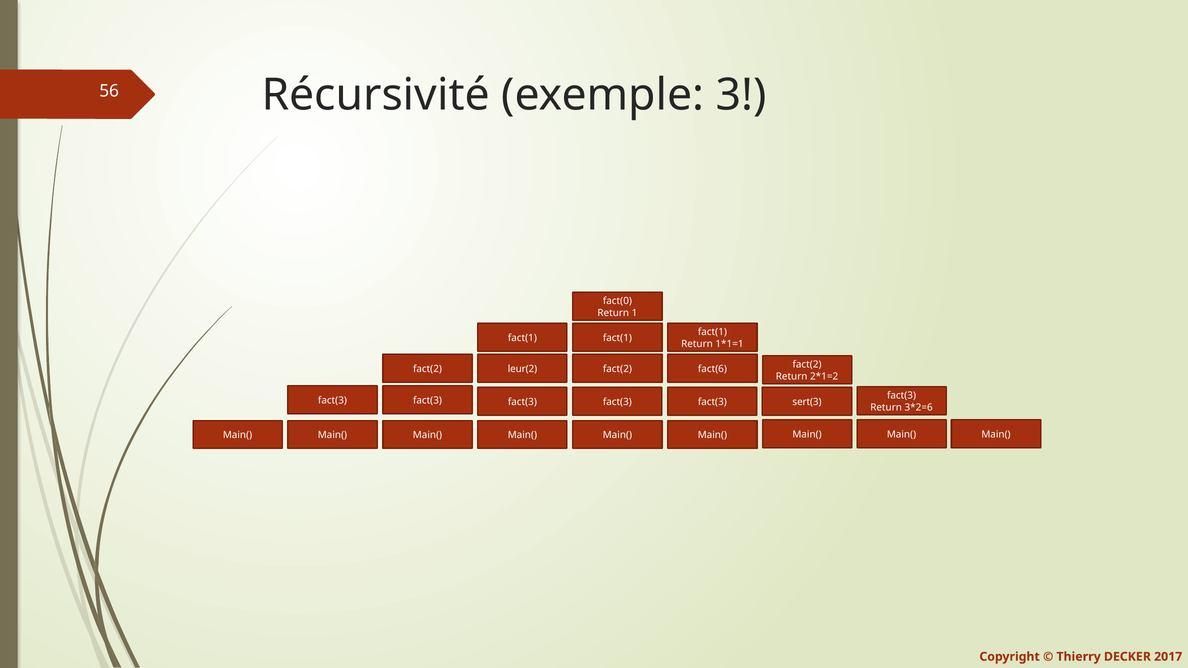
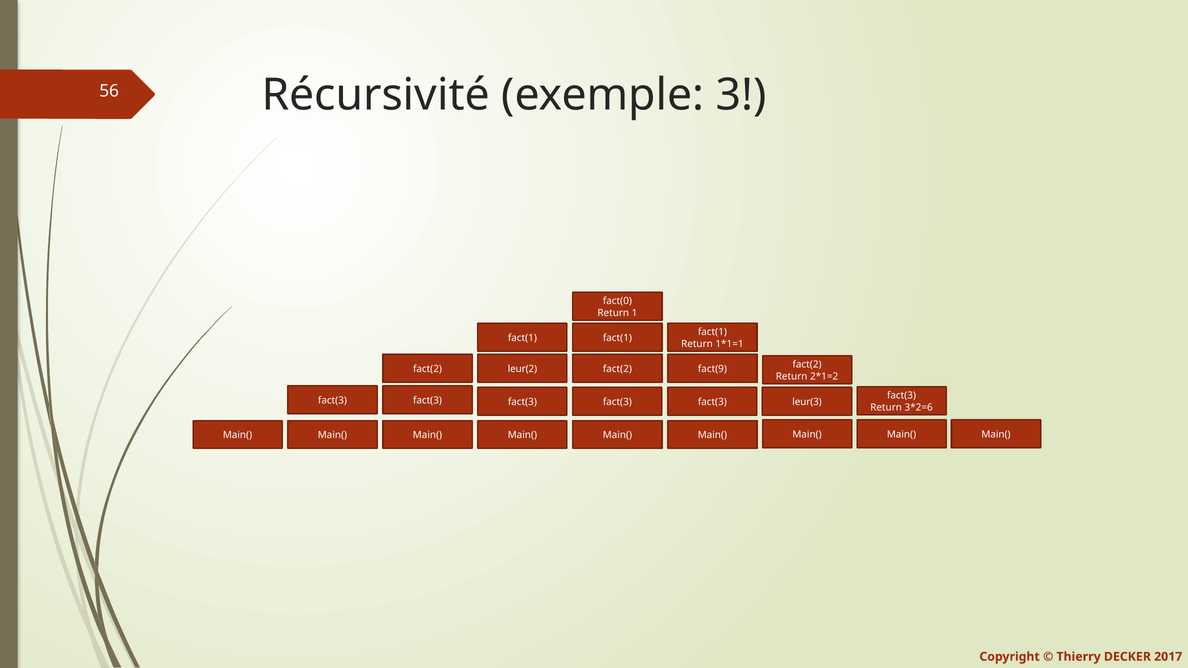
fact(6: fact(6 -> fact(9
sert(3: sert(3 -> leur(3
